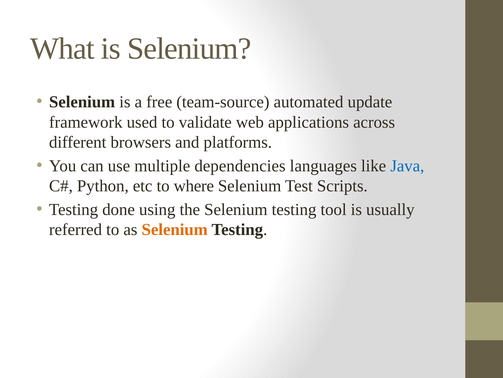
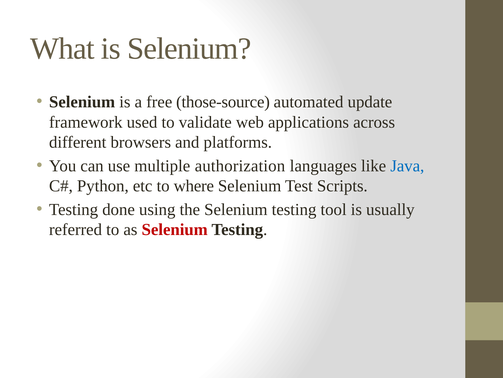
team-source: team-source -> those-source
dependencies: dependencies -> authorization
Selenium at (175, 229) colour: orange -> red
